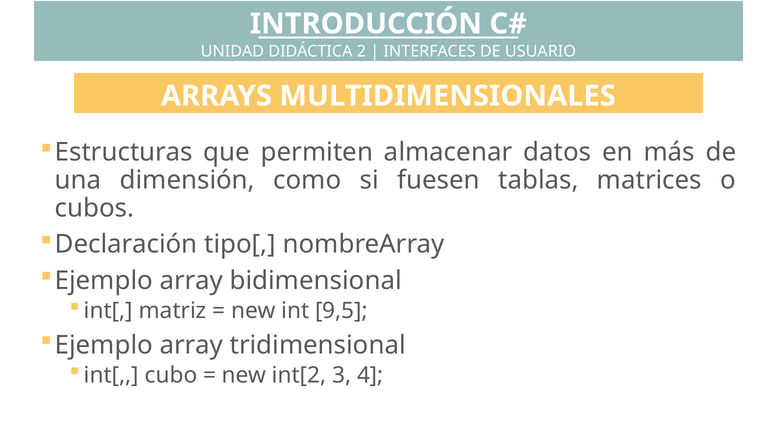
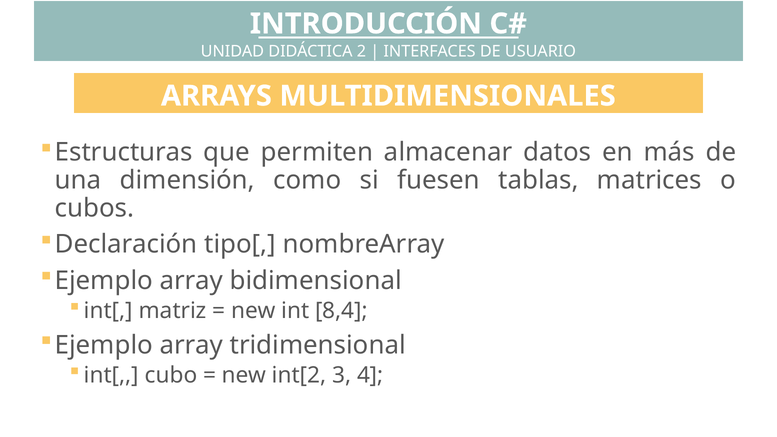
9,5: 9,5 -> 8,4
